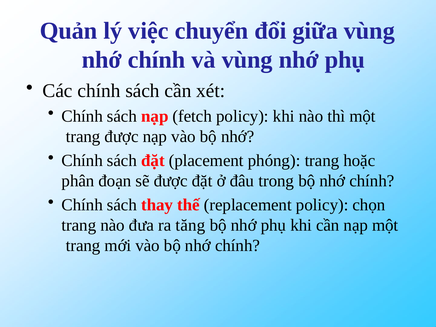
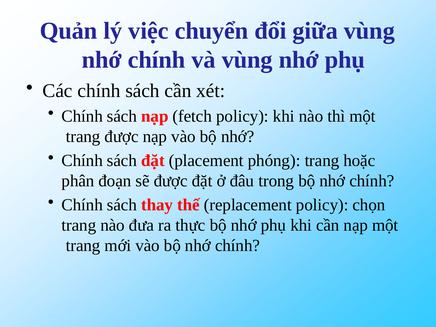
tăng: tăng -> thực
